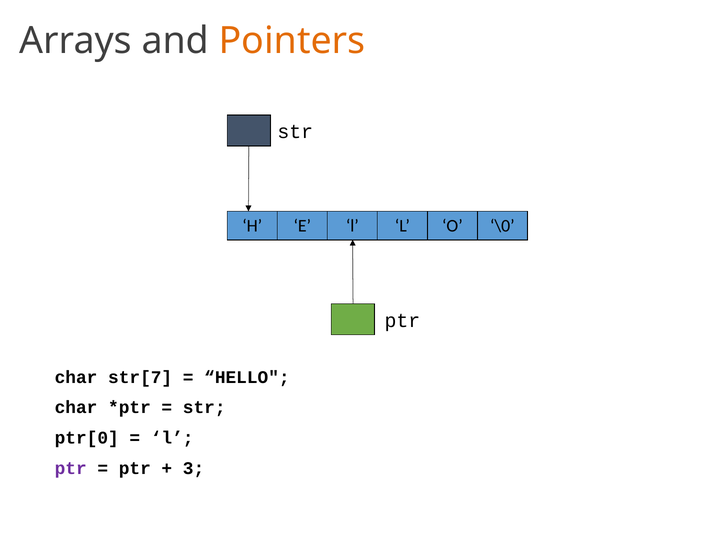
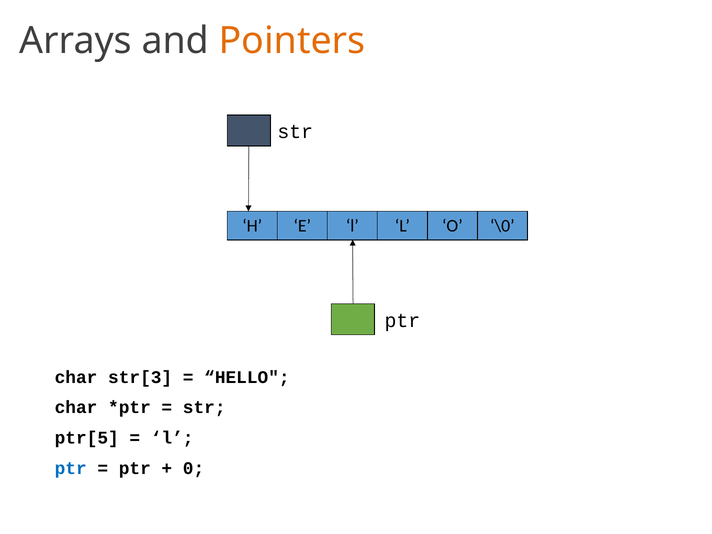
str[7: str[7 -> str[3
ptr[0: ptr[0 -> ptr[5
ptr at (71, 468) colour: purple -> blue
3: 3 -> 0
